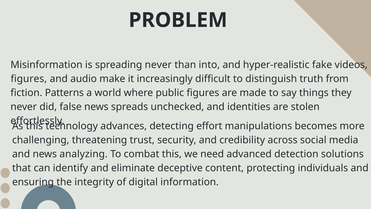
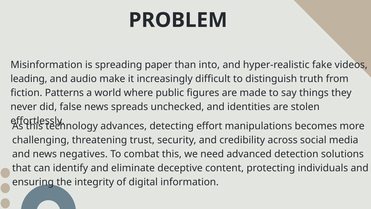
spreading never: never -> paper
figures at (29, 79): figures -> leading
analyzing: analyzing -> negatives
